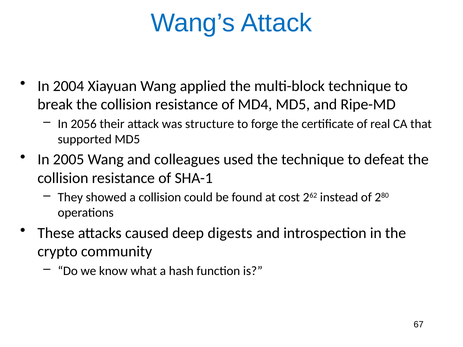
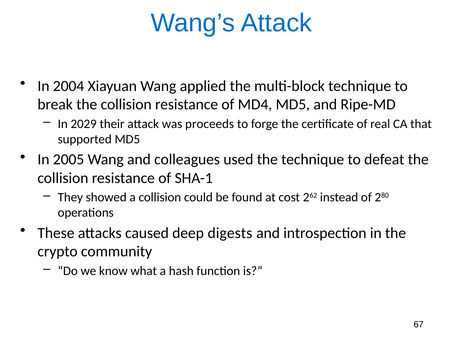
2056: 2056 -> 2029
structure: structure -> proceeds
